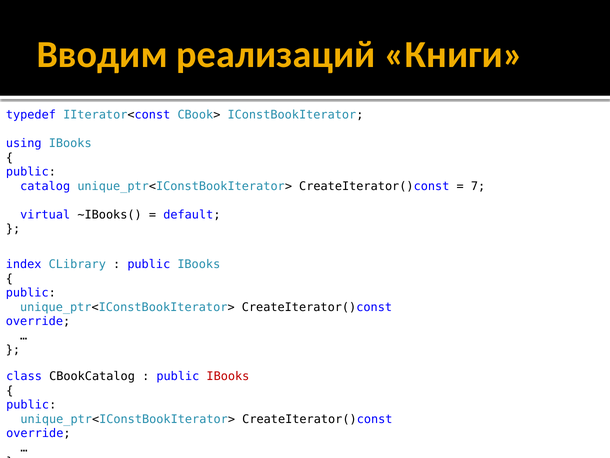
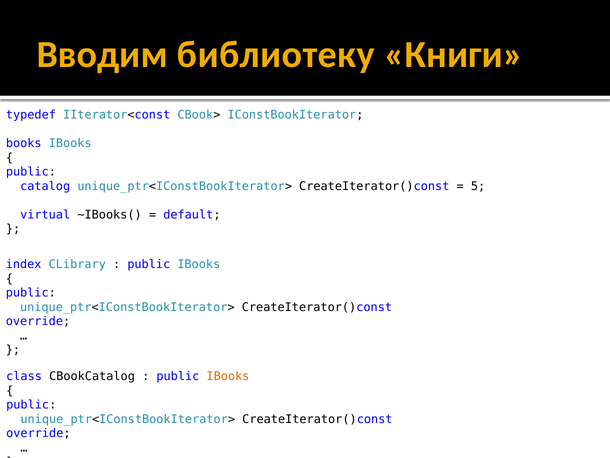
реализаций: реализаций -> библиотеку
using: using -> books
7: 7 -> 5
IBooks at (228, 376) colour: red -> orange
